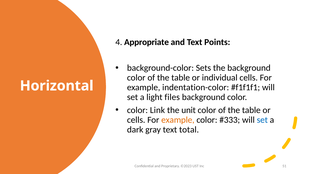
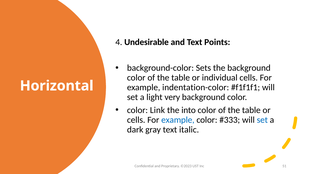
Appropriate: Appropriate -> Undesirable
files: files -> very
unit: unit -> into
example at (178, 120) colour: orange -> blue
total: total -> italic
